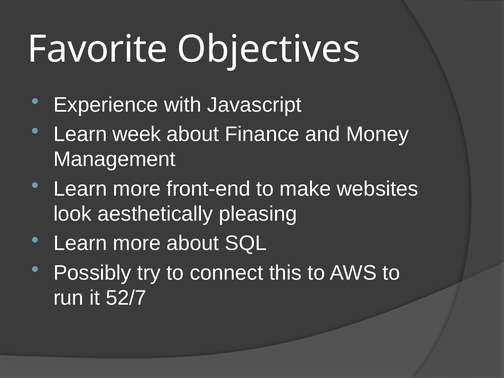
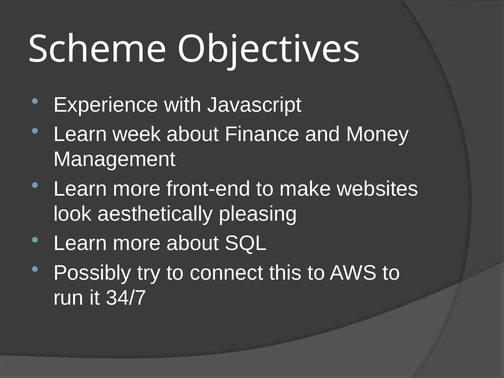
Favorite: Favorite -> Scheme
52/7: 52/7 -> 34/7
